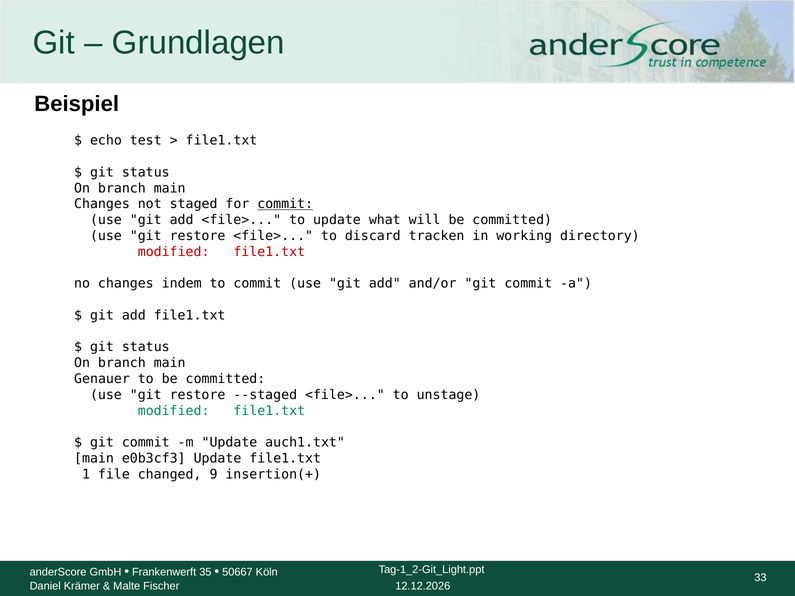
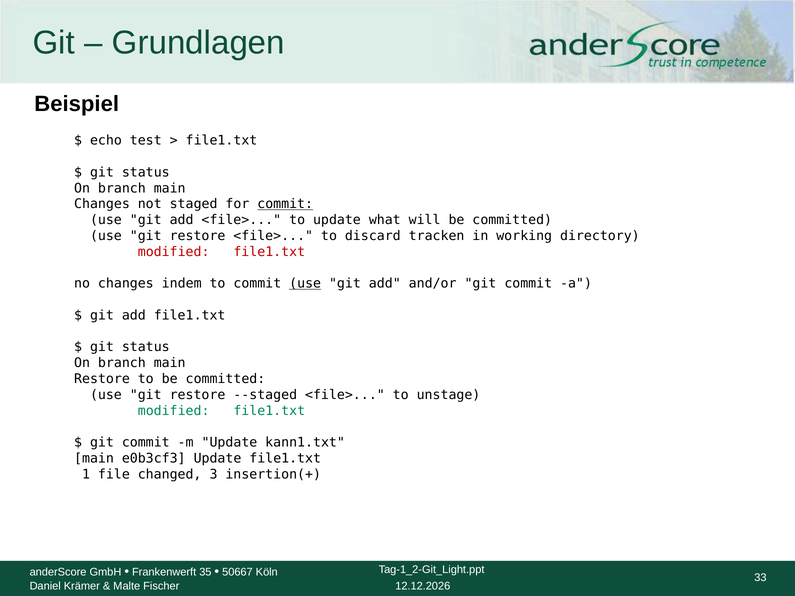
use at (305, 284) underline: none -> present
Genauer at (102, 379): Genauer -> Restore
auch1.txt: auch1.txt -> kann1.txt
9: 9 -> 3
